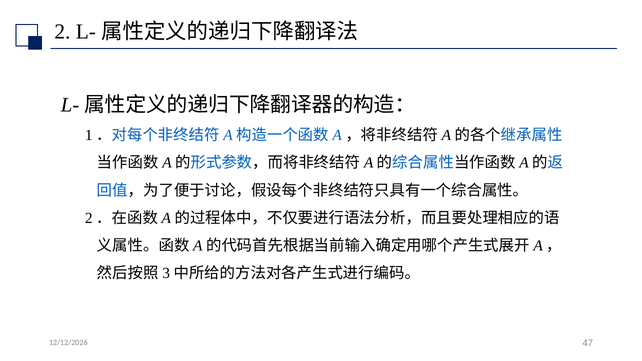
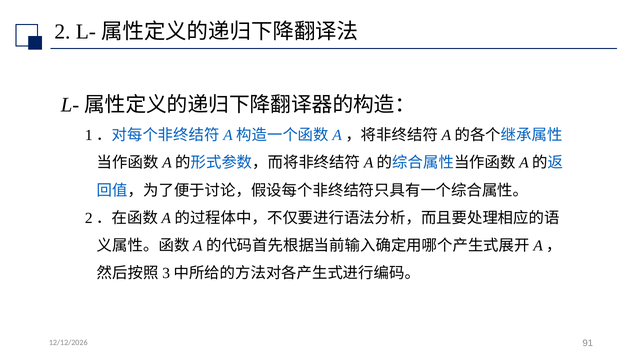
47: 47 -> 91
